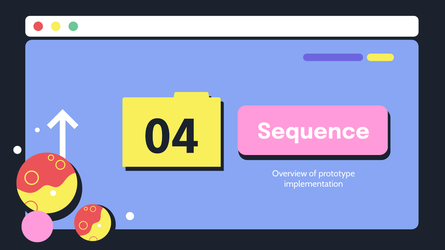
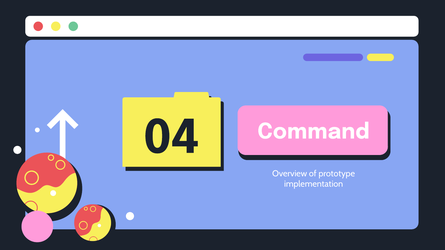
Sequence: Sequence -> Command
